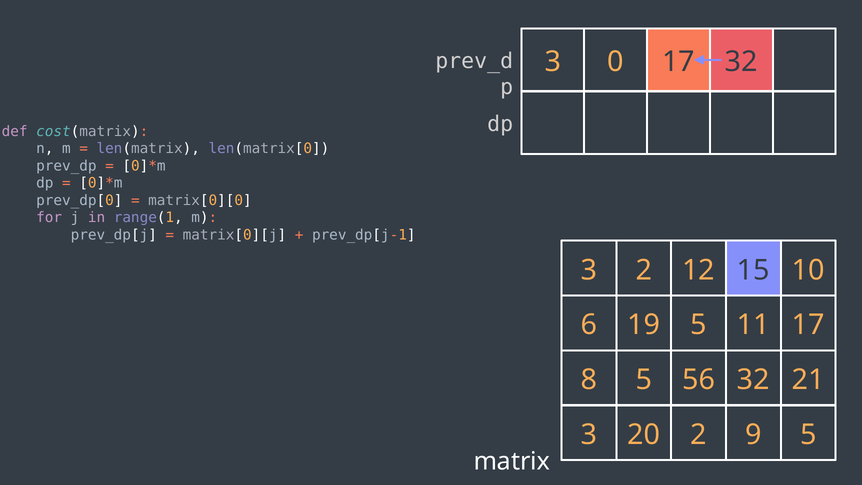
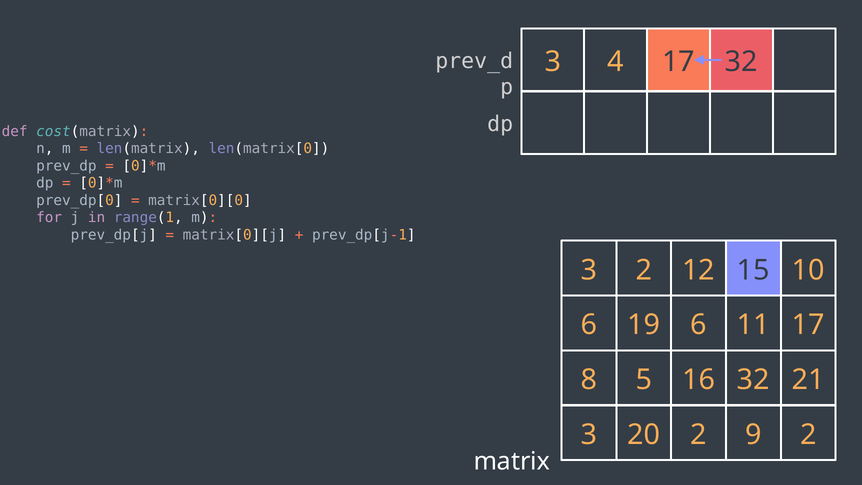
0: 0 -> 4
19 5: 5 -> 6
56: 56 -> 16
9 5: 5 -> 2
